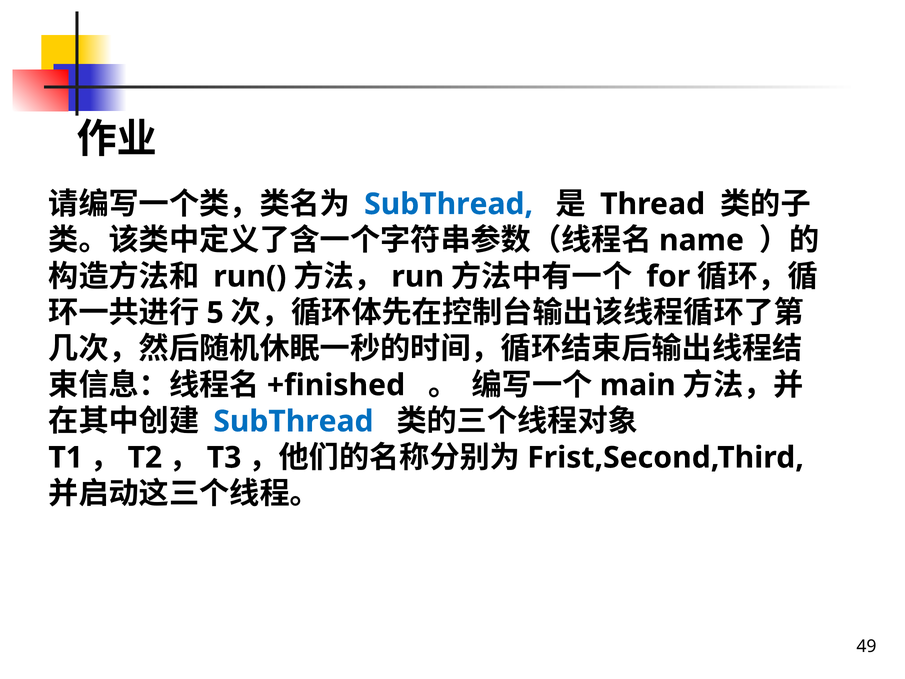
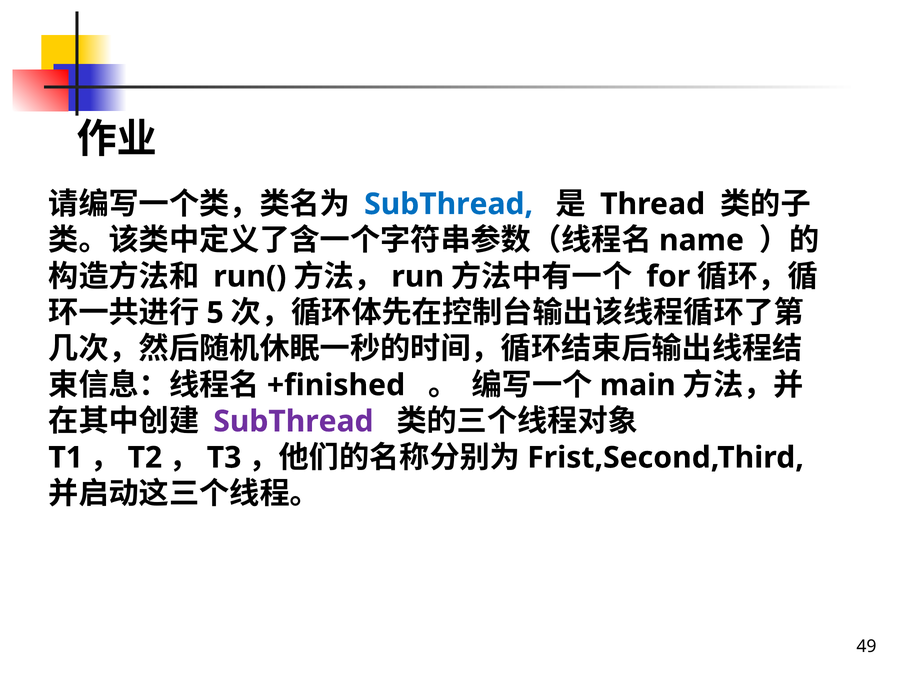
SubThread at (293, 421) colour: blue -> purple
